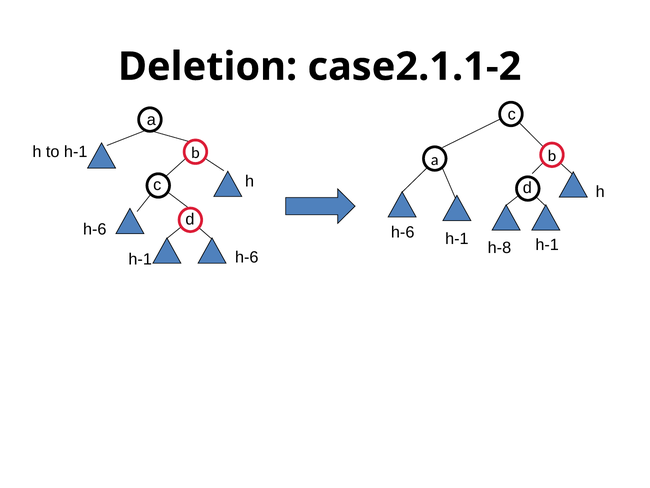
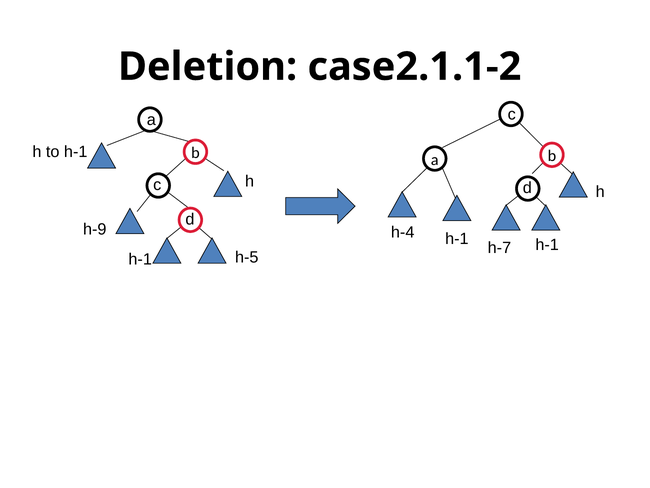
h-6 at (95, 229): h-6 -> h-9
h-6 at (403, 232): h-6 -> h-4
h-8: h-8 -> h-7
h-6 at (247, 257): h-6 -> h-5
